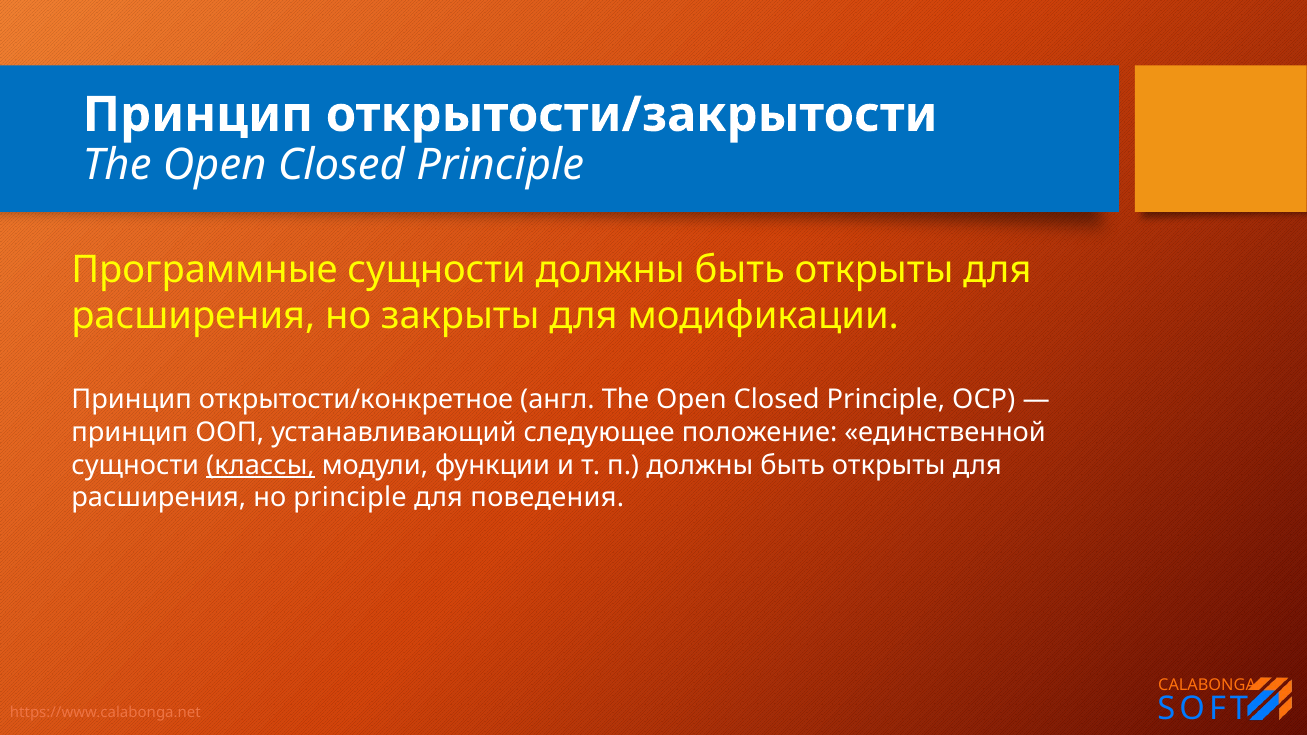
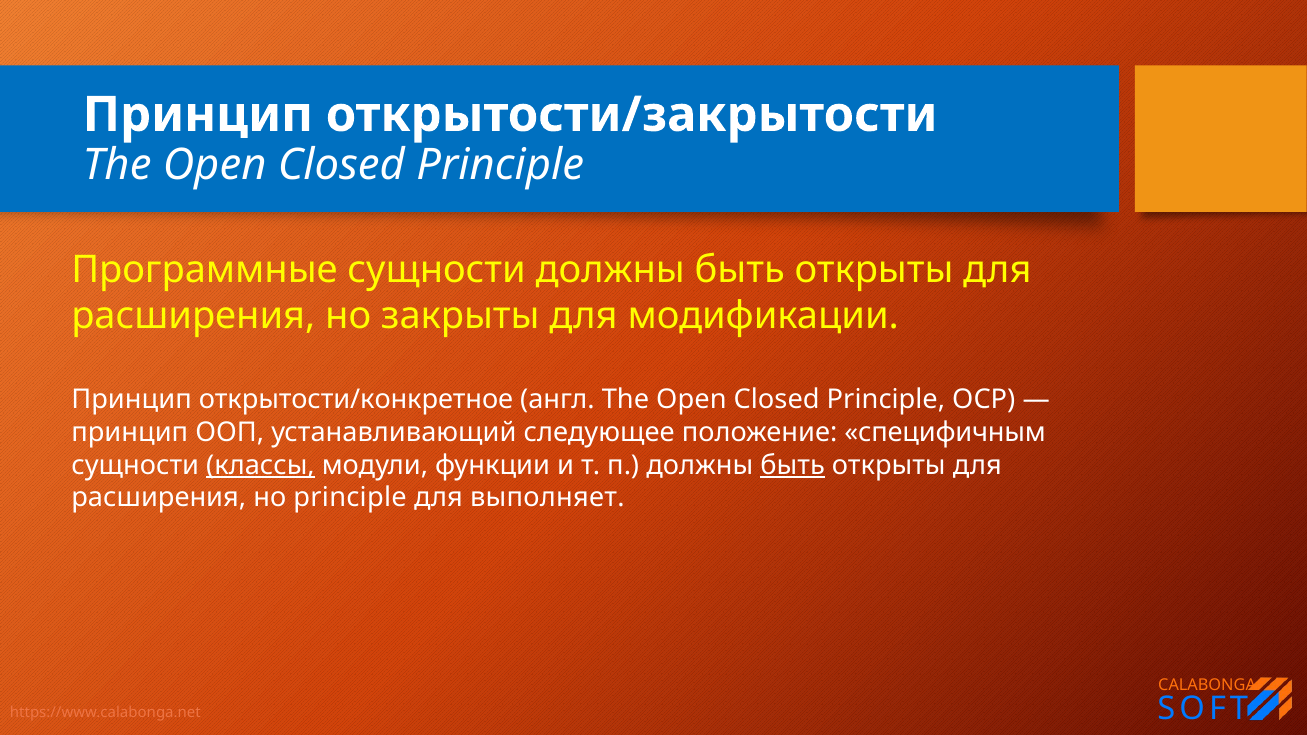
единственной: единственной -> специфичным
быть at (793, 465) underline: none -> present
поведения: поведения -> выполняет
